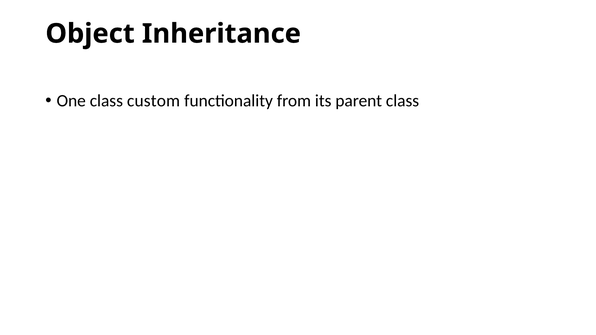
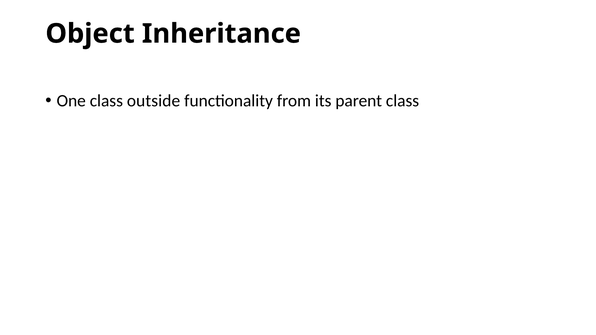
custom: custom -> outside
